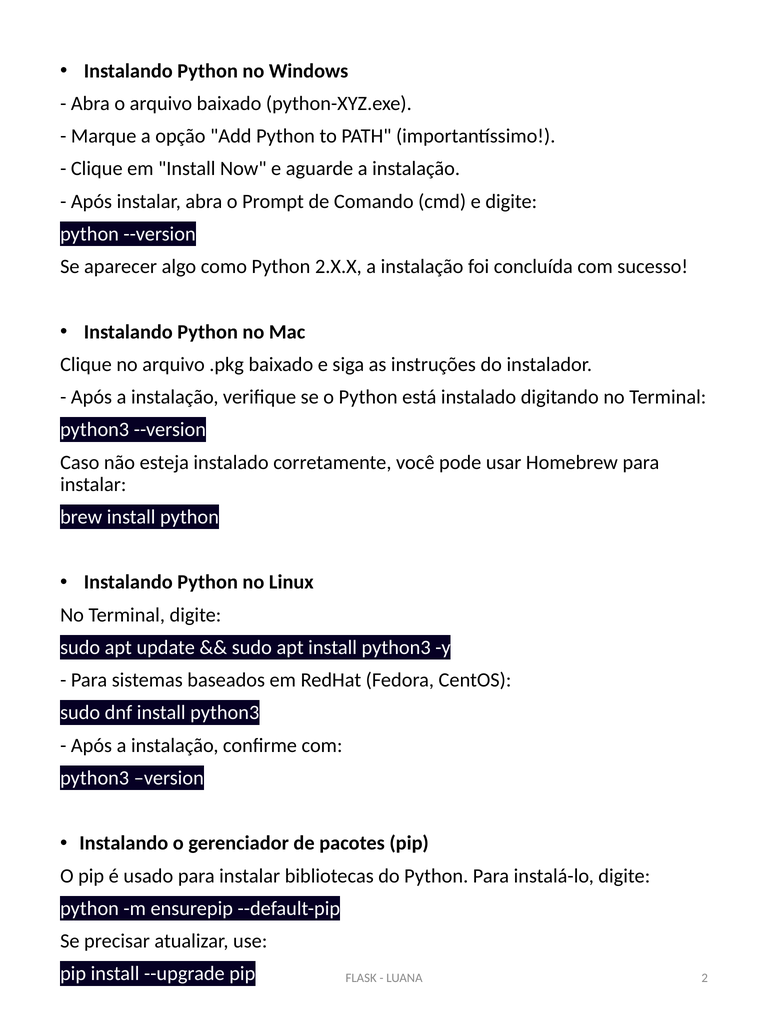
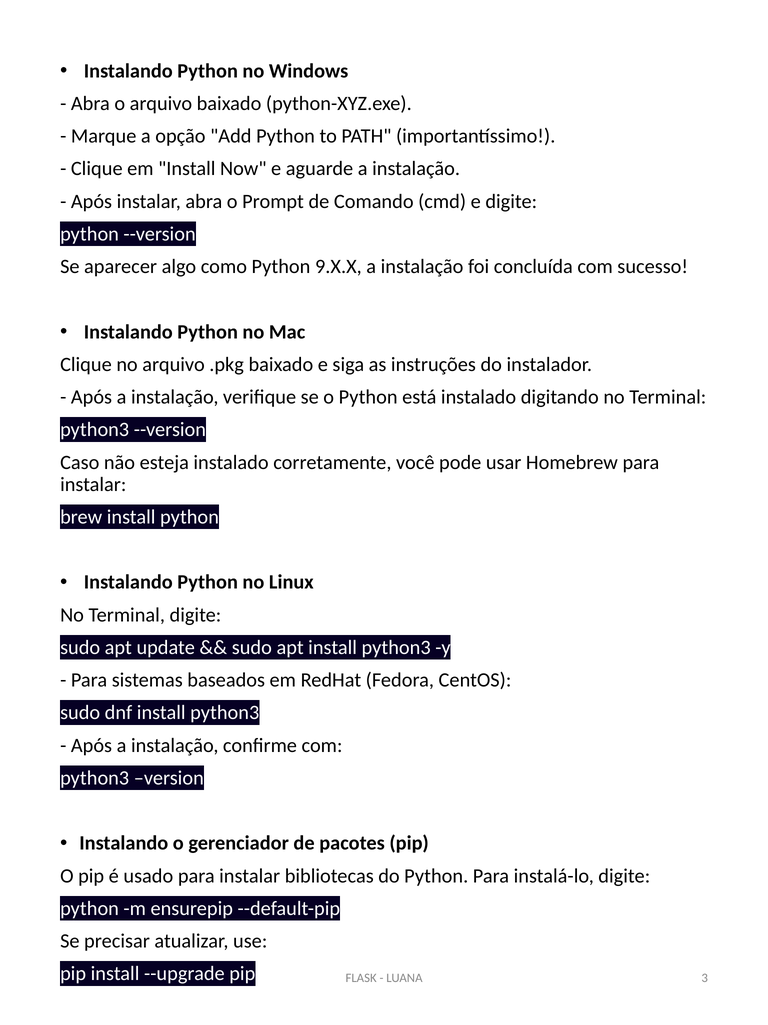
2.X.X: 2.X.X -> 9.X.X
2: 2 -> 3
